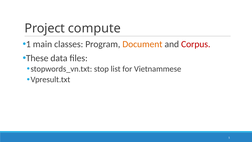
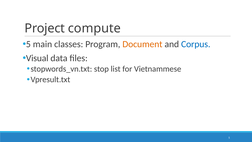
1 at (28, 44): 1 -> 5
Corpus colour: red -> blue
These: These -> Visual
